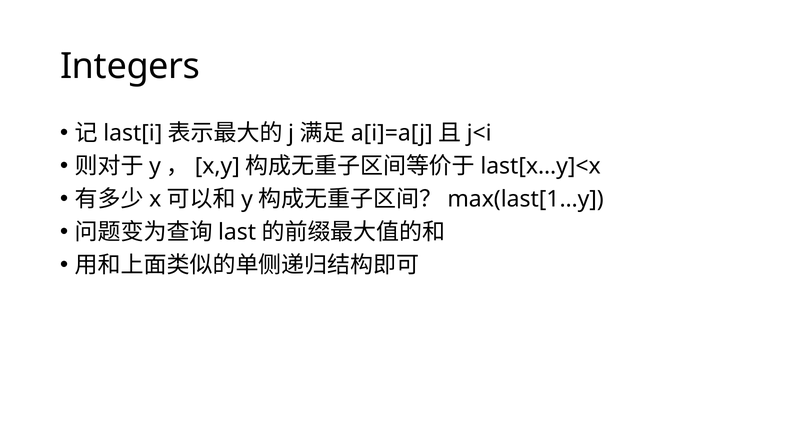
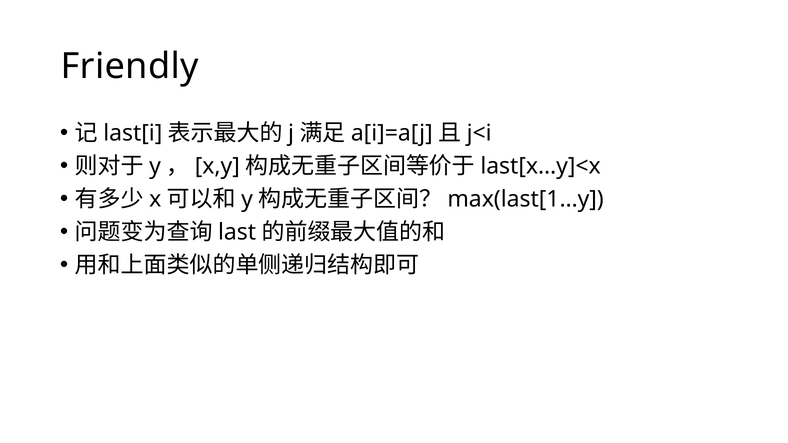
Integers: Integers -> Friendly
